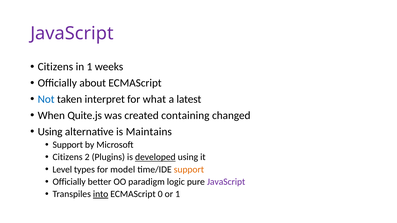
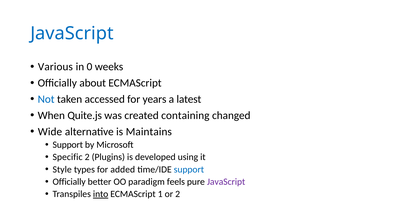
JavaScript at (72, 33) colour: purple -> blue
Citizens at (55, 67): Citizens -> Various
in 1: 1 -> 0
interpret: interpret -> accessed
what: what -> years
Using at (50, 132): Using -> Wide
Citizens at (68, 157): Citizens -> Specific
developed underline: present -> none
Level: Level -> Style
model: model -> added
support at (189, 170) colour: orange -> blue
logic: logic -> feels
0: 0 -> 1
or 1: 1 -> 2
